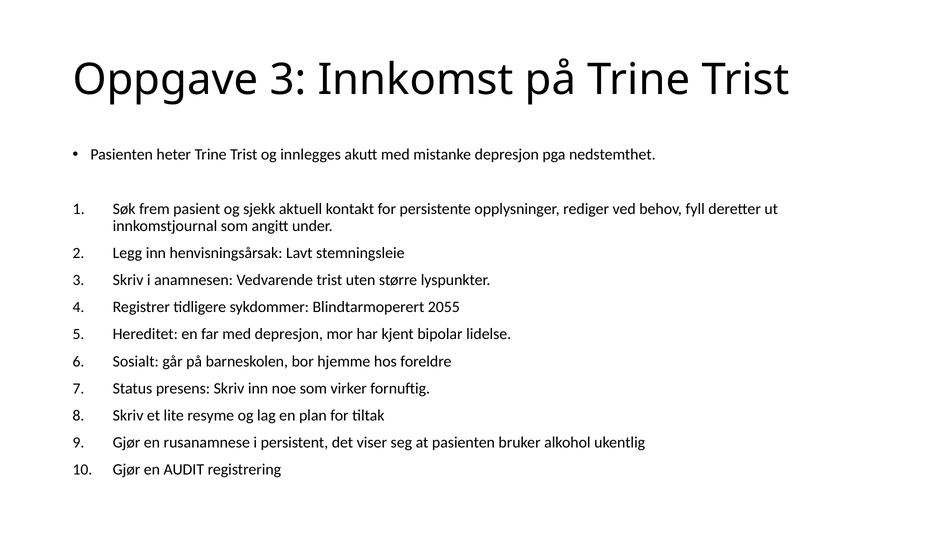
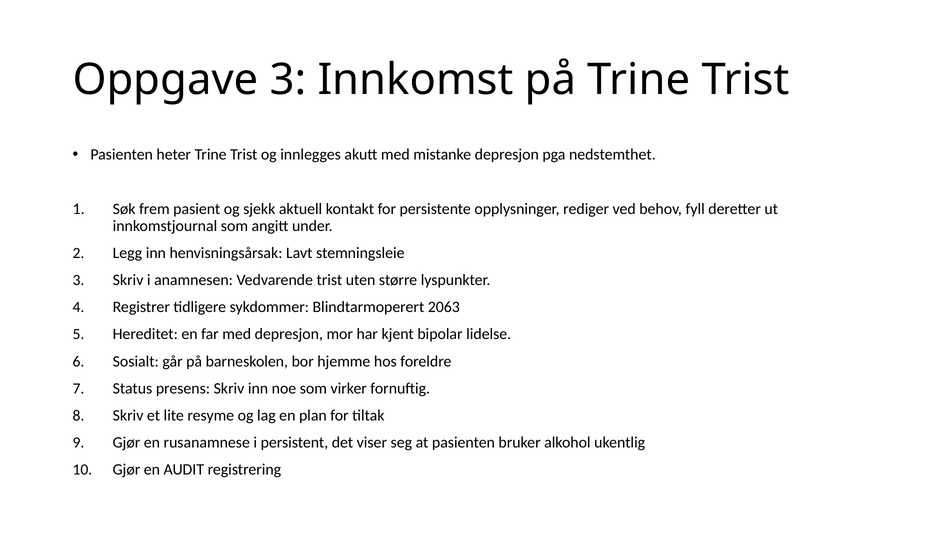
2055: 2055 -> 2063
